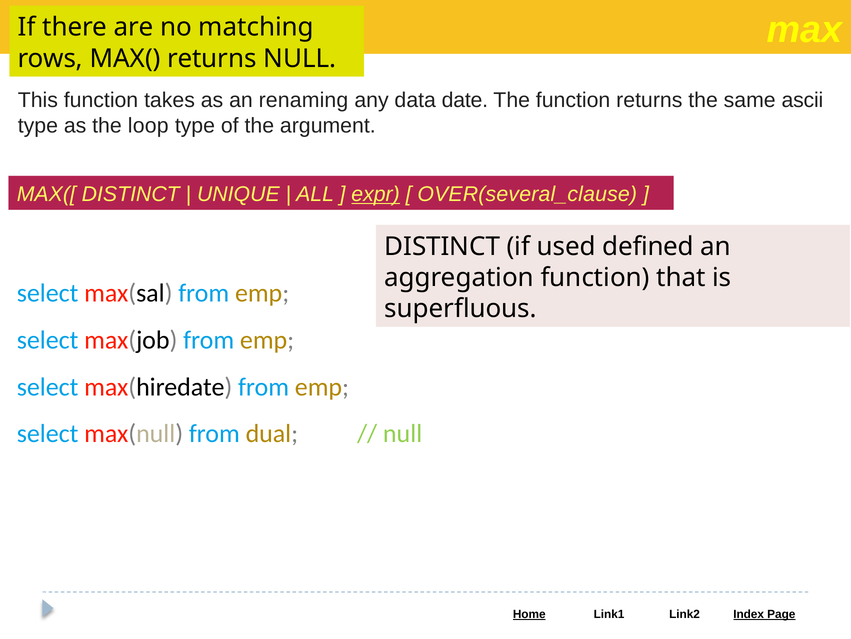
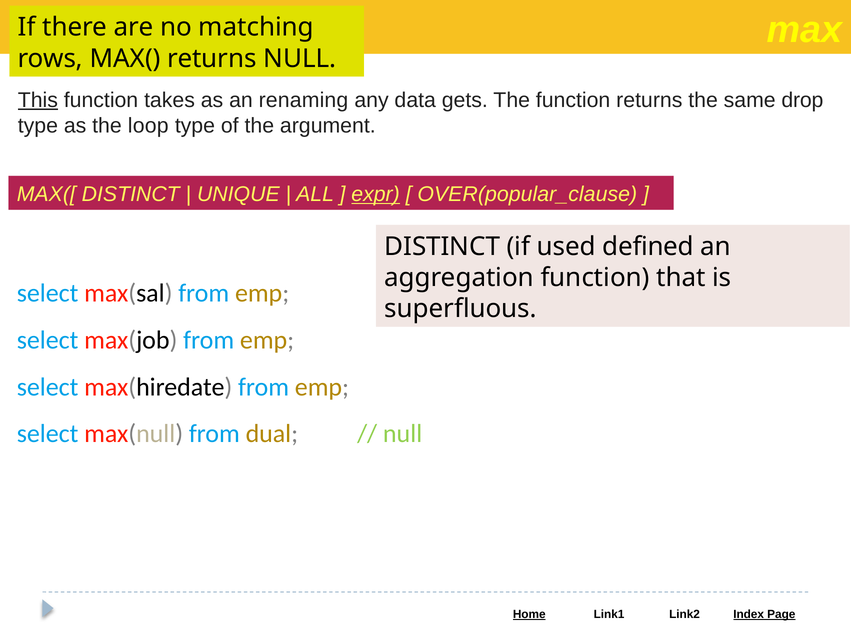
This underline: none -> present
date: date -> gets
ascii: ascii -> drop
OVER(several_clause: OVER(several_clause -> OVER(popular_clause
